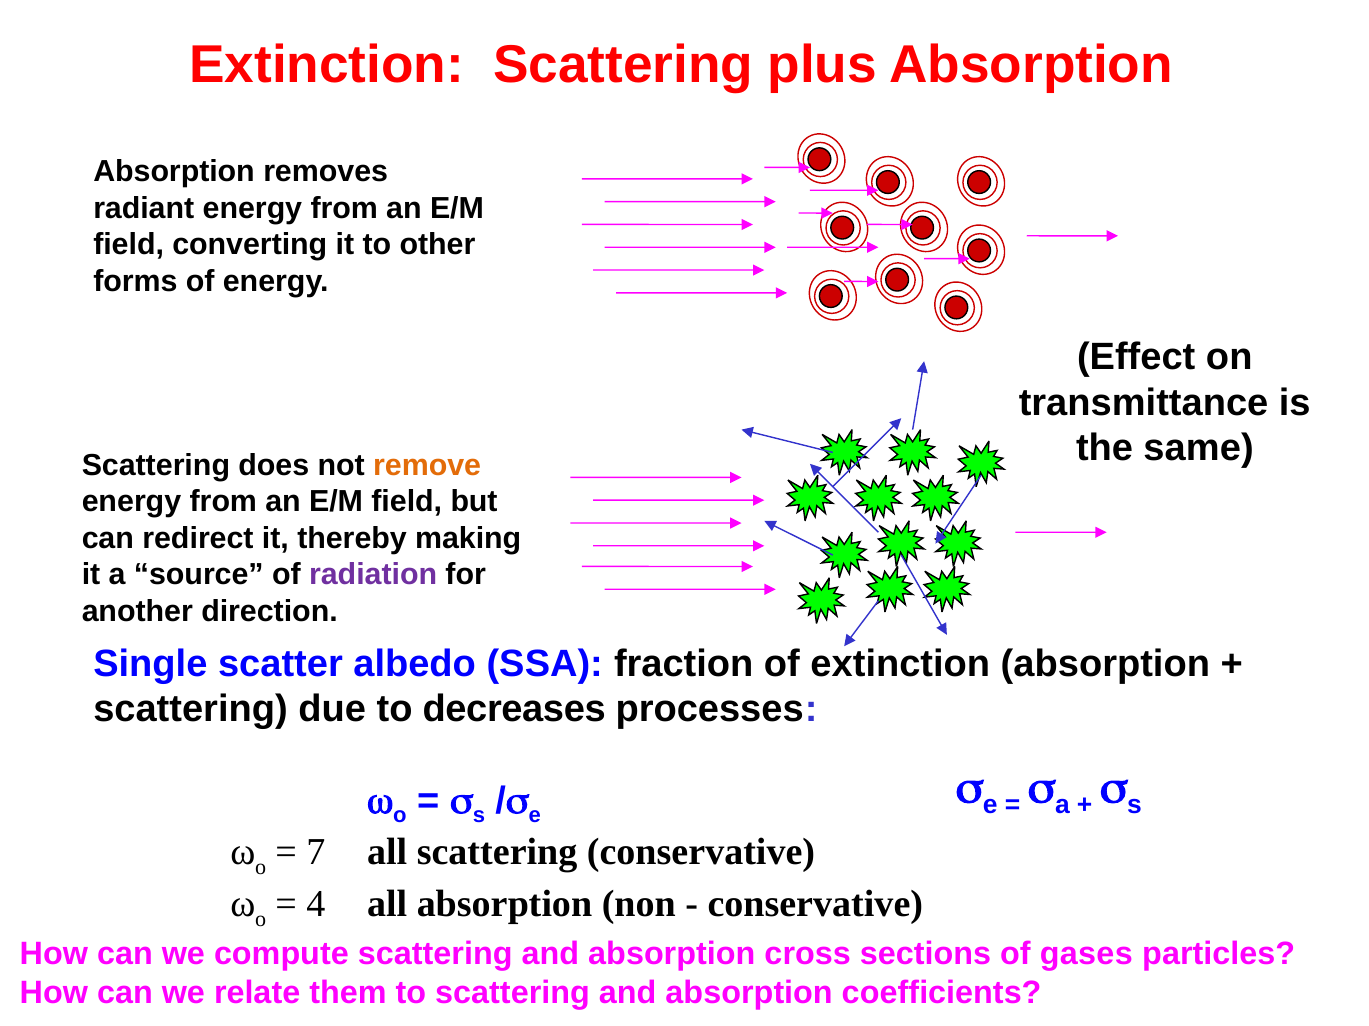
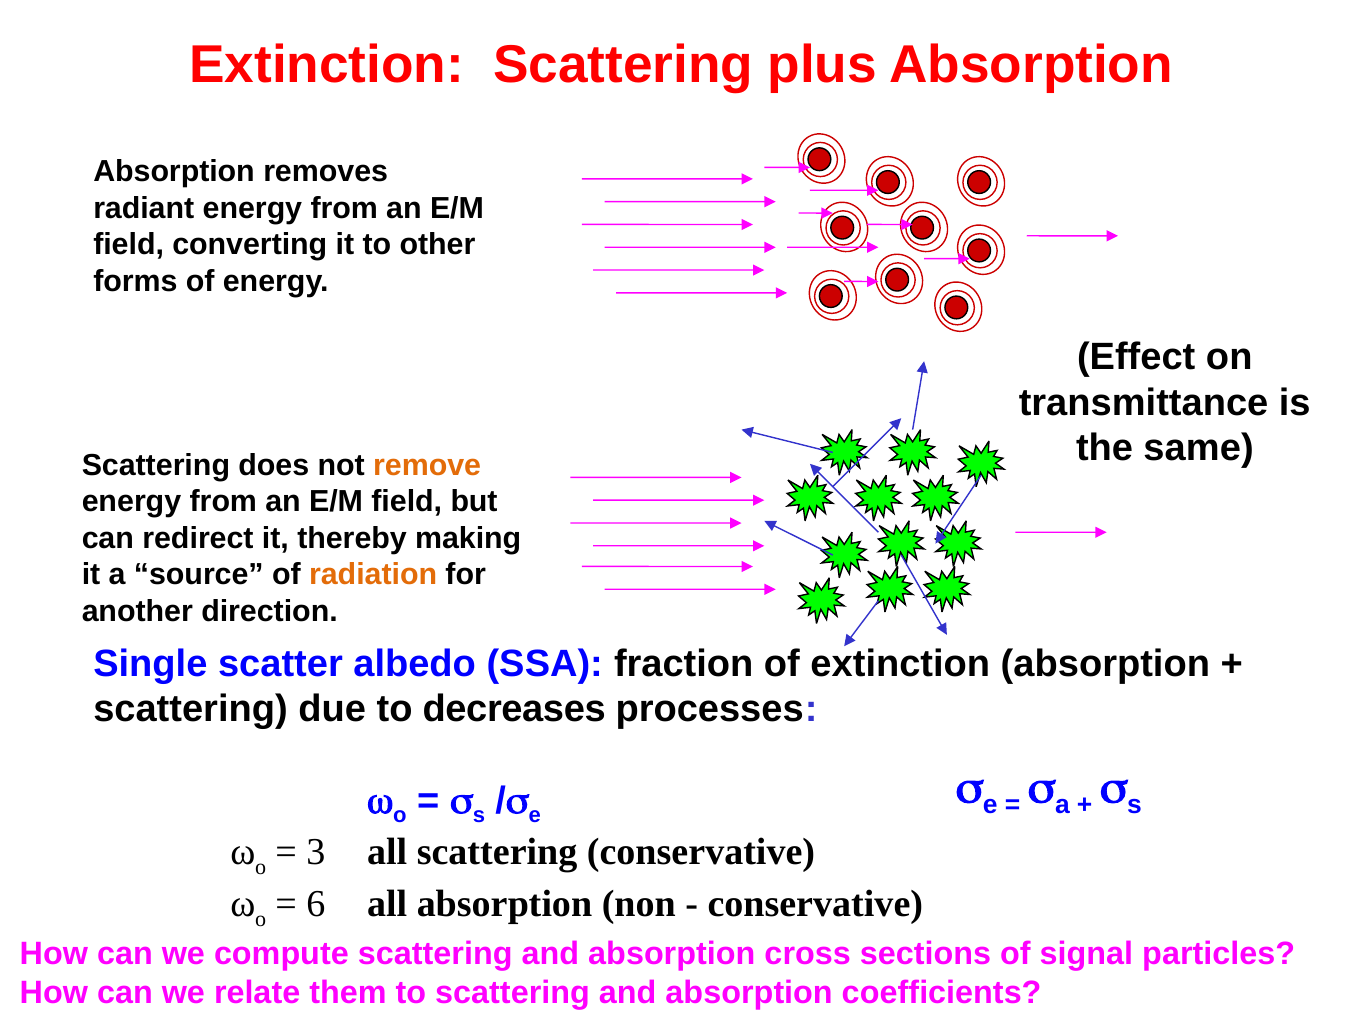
radiation colour: purple -> orange
7: 7 -> 3
4: 4 -> 6
gases: gases -> signal
